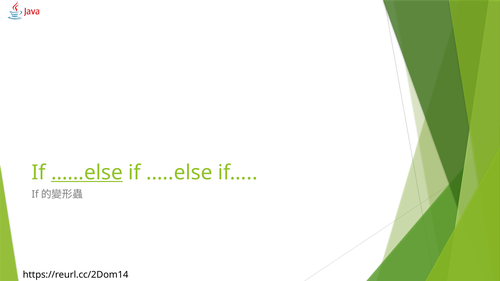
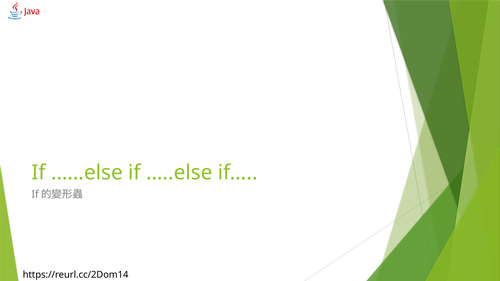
……else underline: present -> none
